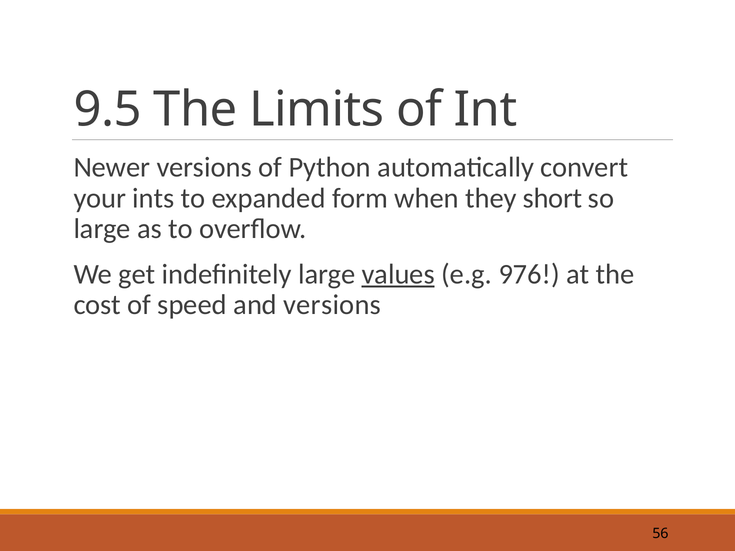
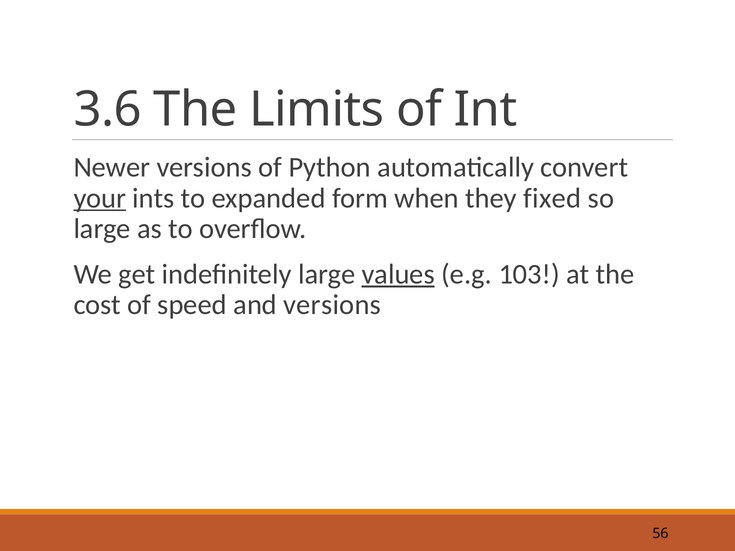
9.5: 9.5 -> 3.6
your underline: none -> present
short: short -> fixed
976: 976 -> 103
